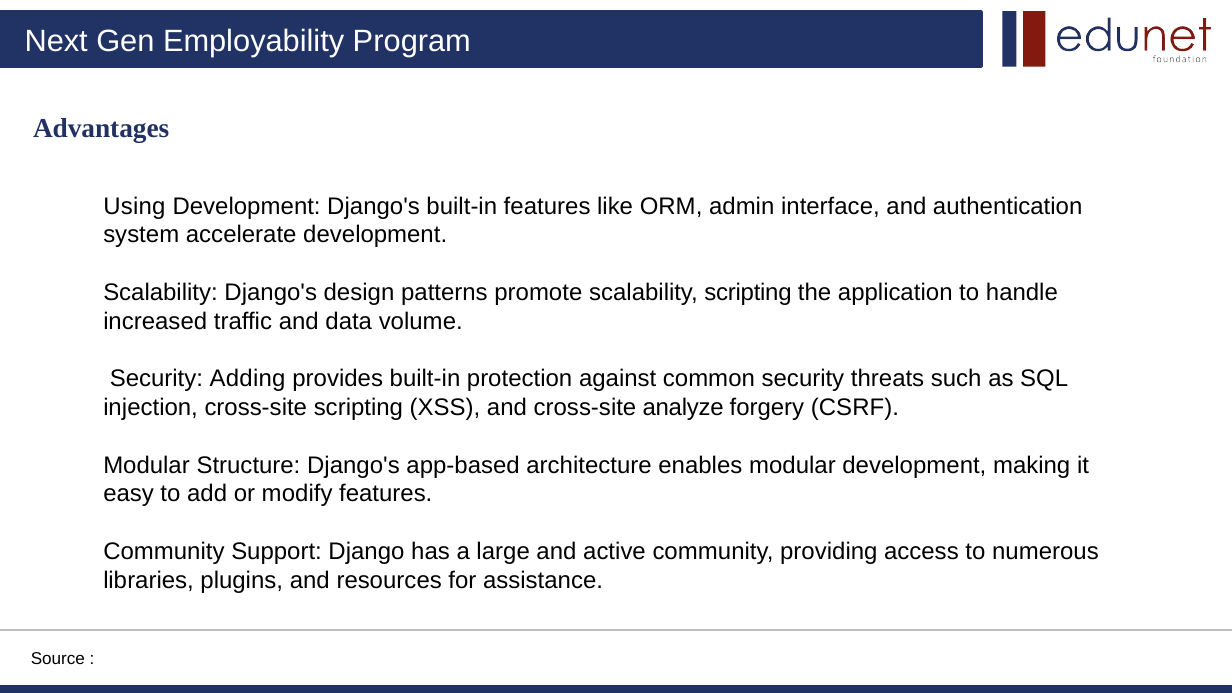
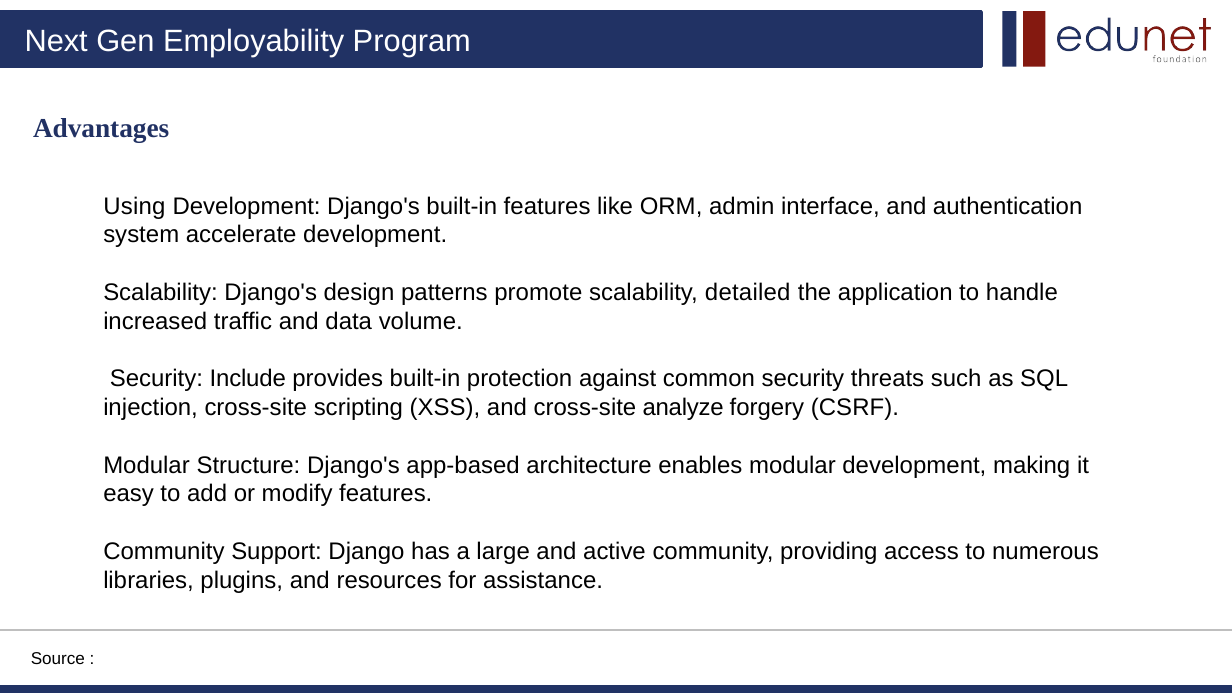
scalability scripting: scripting -> detailed
Adding: Adding -> Include
